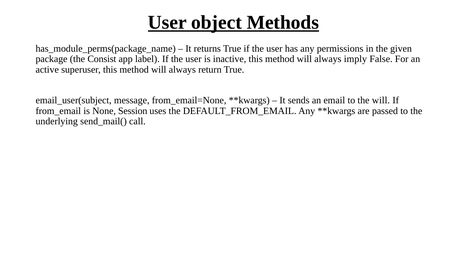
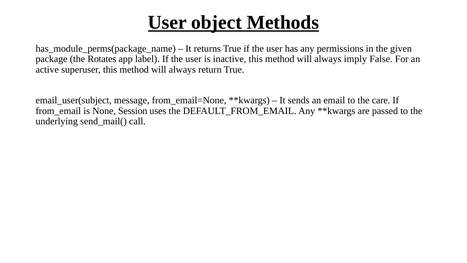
Consist: Consist -> Rotates
the will: will -> care
